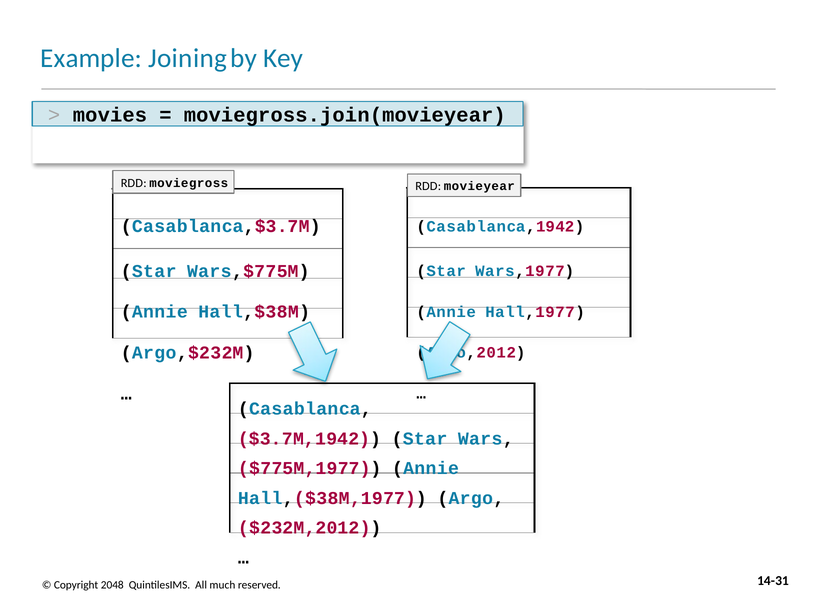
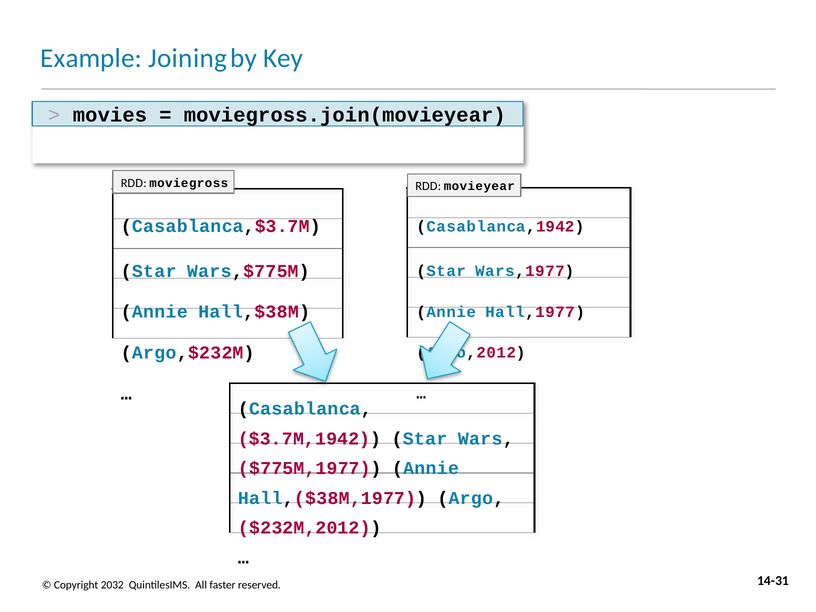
2048: 2048 -> 2032
much: much -> faster
